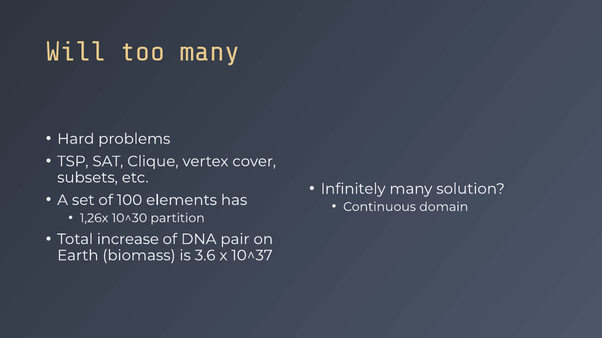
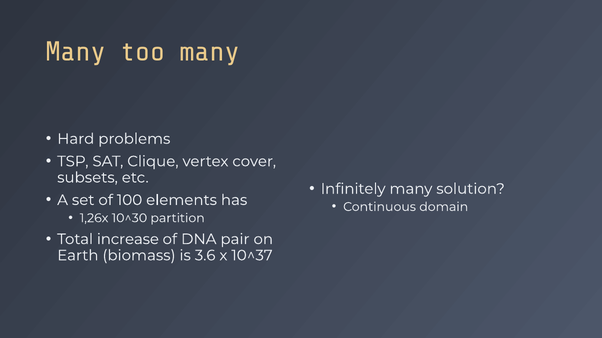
Will at (76, 52): Will -> Many
